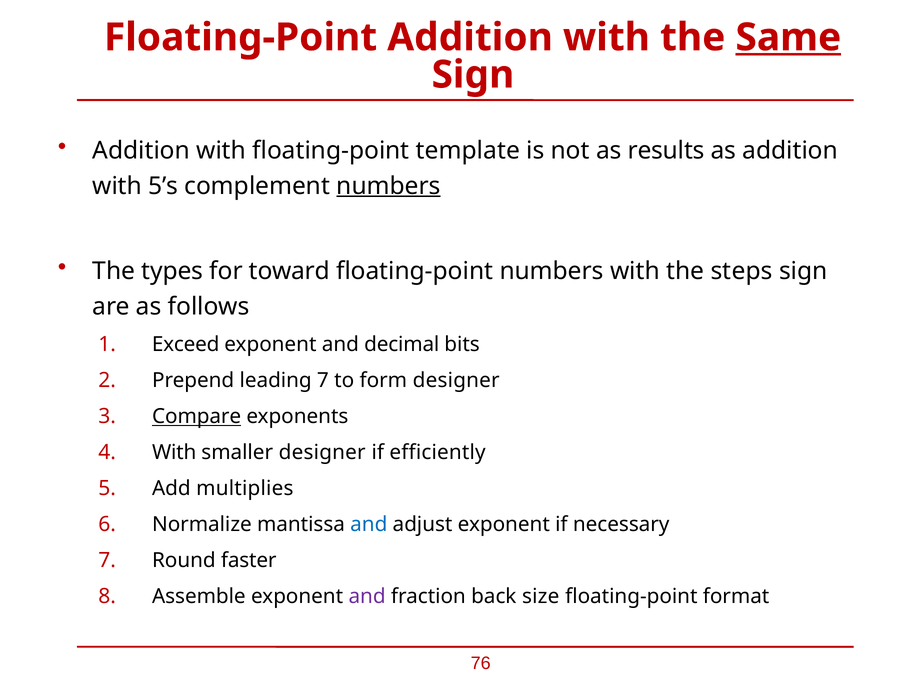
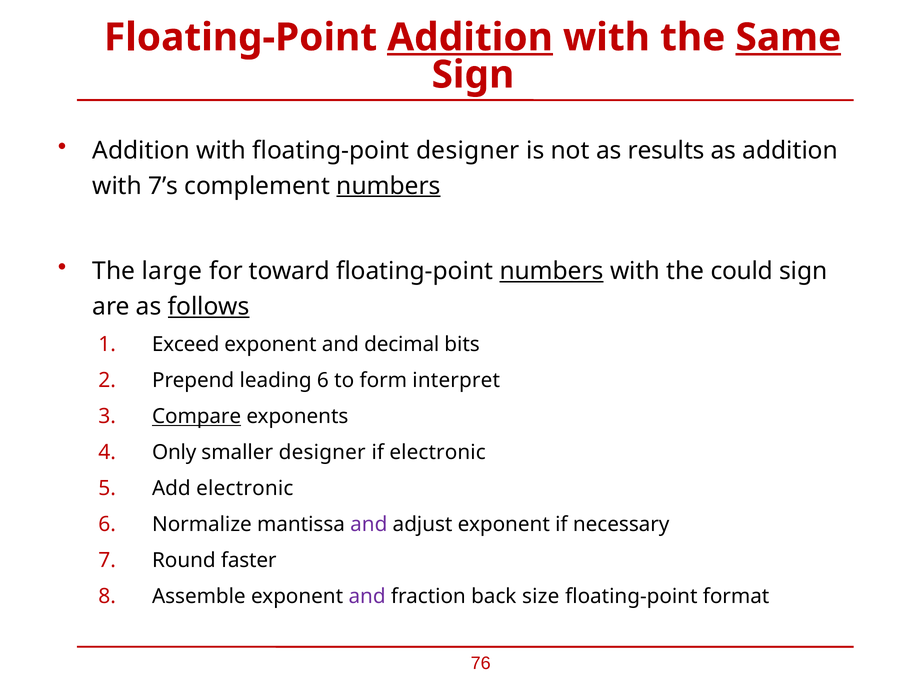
Addition at (470, 37) underline: none -> present
floating-point template: template -> designer
5’s: 5’s -> 7’s
types: types -> large
numbers at (552, 271) underline: none -> present
steps: steps -> could
follows underline: none -> present
leading 7: 7 -> 6
form designer: designer -> interpret
With at (174, 452): With -> Only
if efficiently: efficiently -> electronic
Add multiplies: multiplies -> electronic
and at (369, 524) colour: blue -> purple
